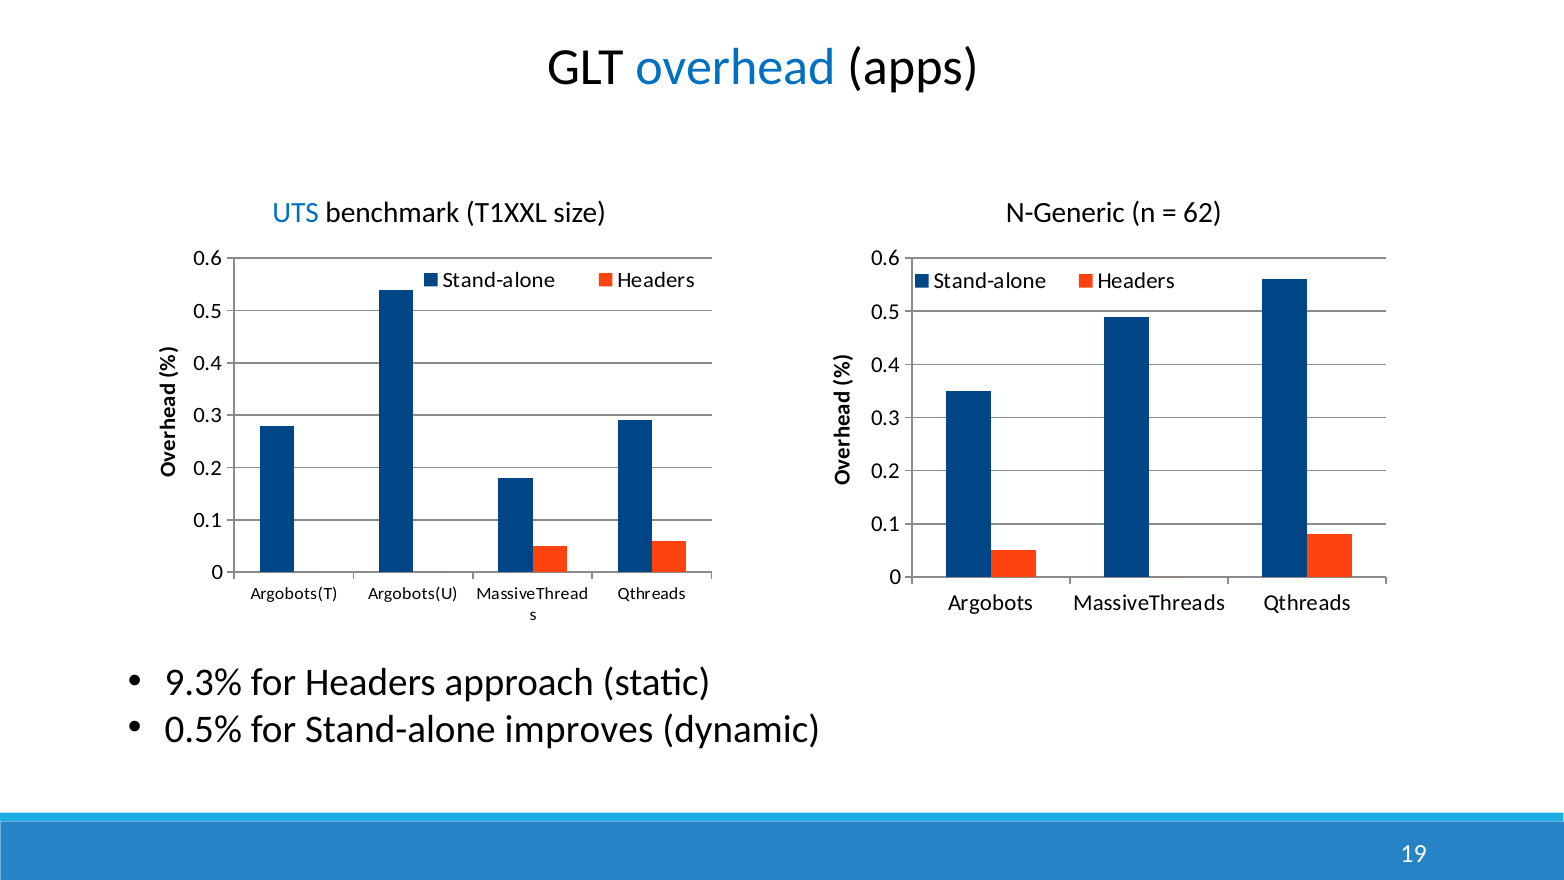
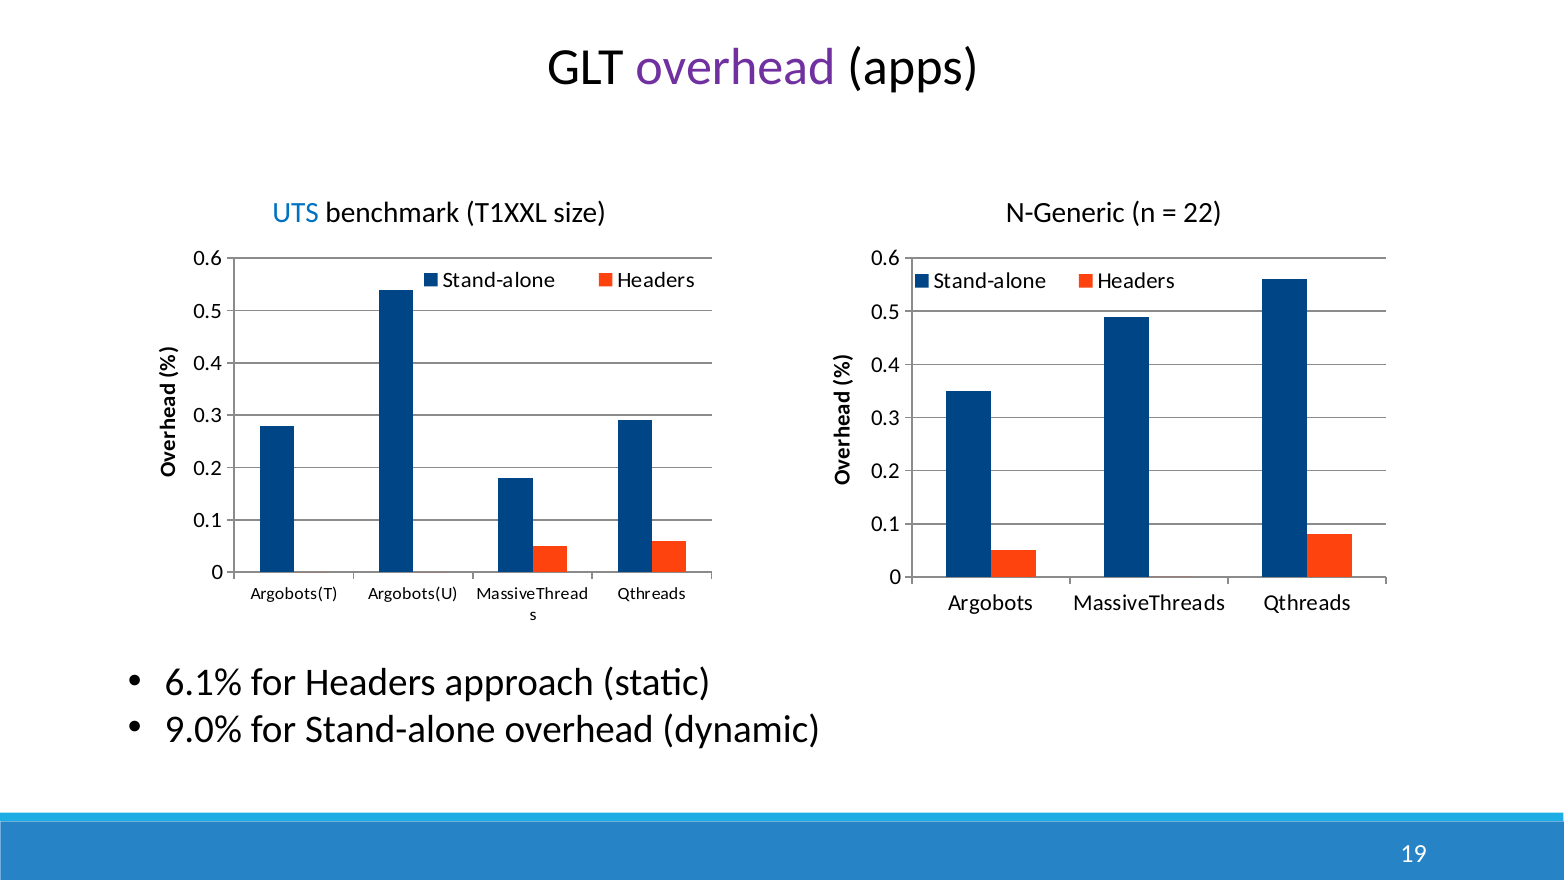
overhead at (735, 68) colour: blue -> purple
62: 62 -> 22
9.3%: 9.3% -> 6.1%
0.5%: 0.5% -> 9.0%
Stand-alone improves: improves -> overhead
